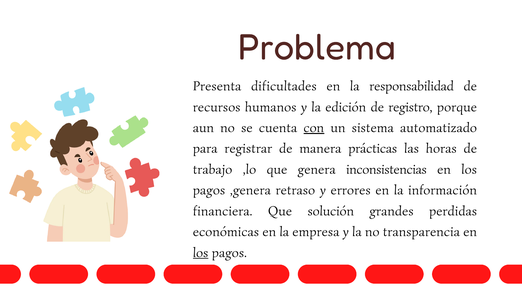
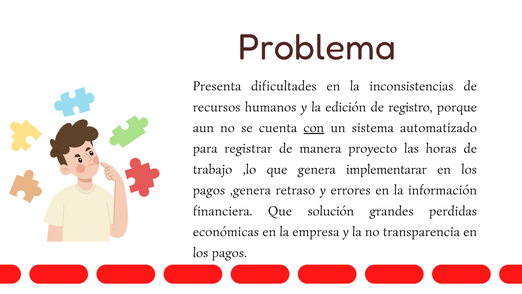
responsabilidad: responsabilidad -> inconsistencias
prácticas: prácticas -> proyecto
inconsistencias: inconsistencias -> implementarar
los at (201, 252) underline: present -> none
